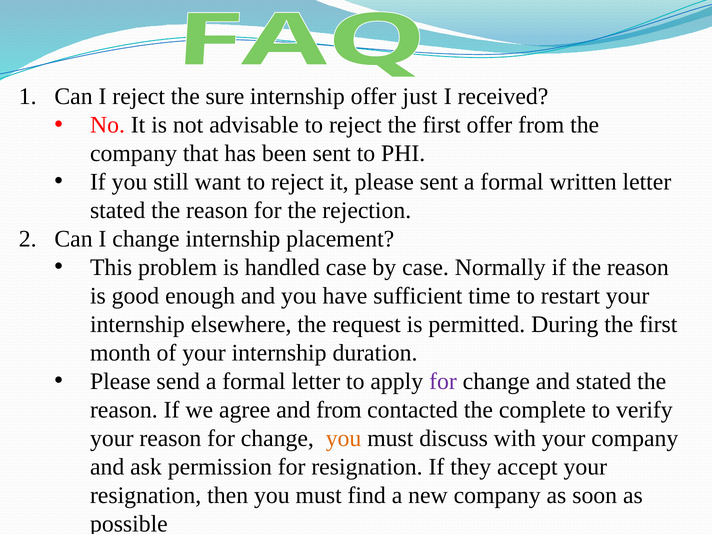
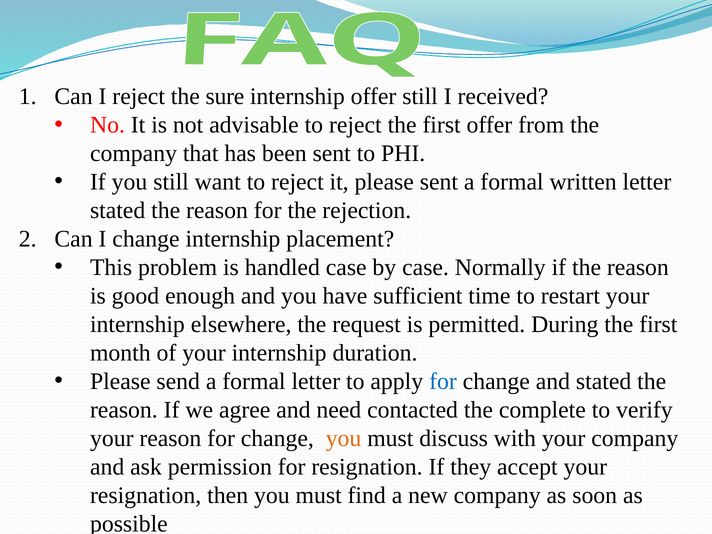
offer just: just -> still
for at (443, 381) colour: purple -> blue
and from: from -> need
